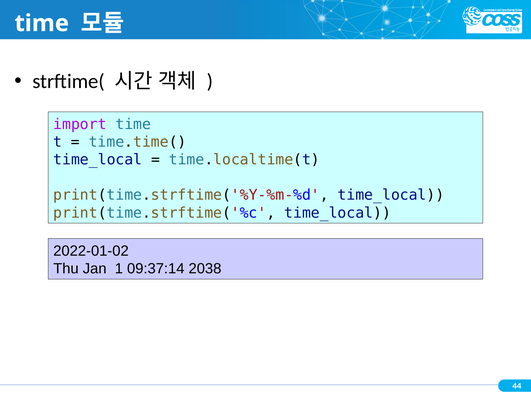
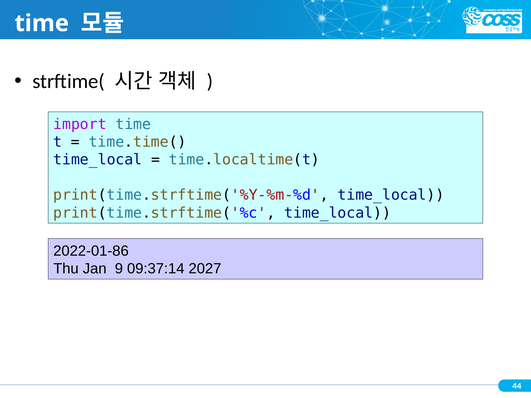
2022-01-02: 2022-01-02 -> 2022-01-86
1: 1 -> 9
2038: 2038 -> 2027
